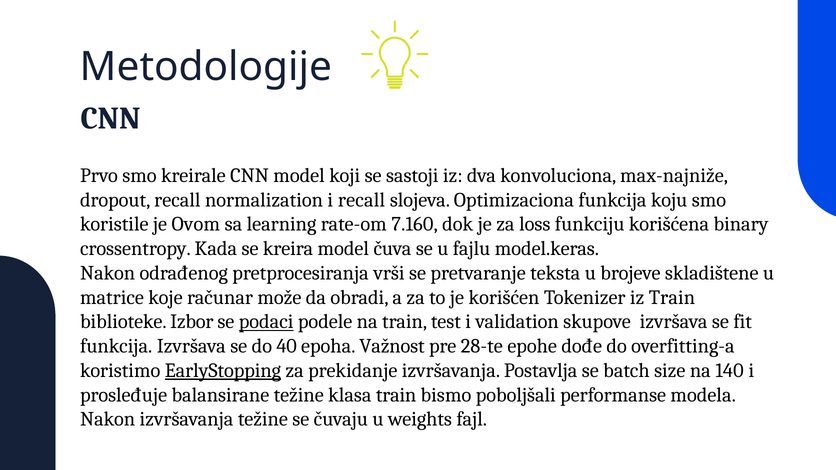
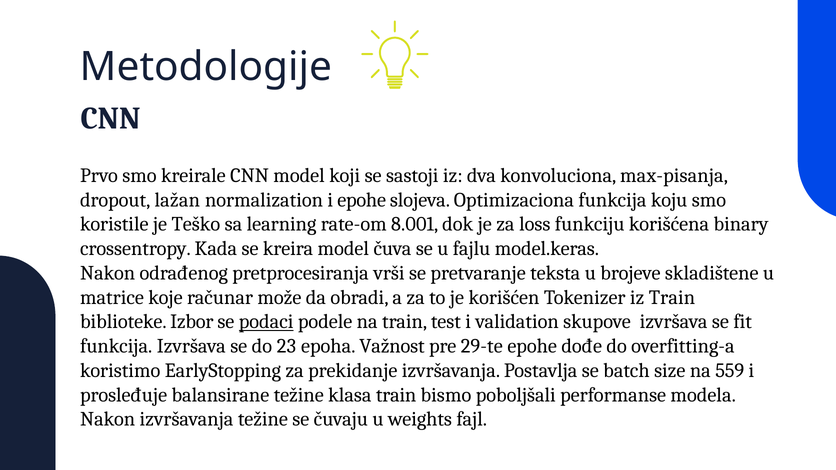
max-najniže: max-najniže -> max-pisanja
dropout recall: recall -> lažan
i recall: recall -> epohe
Ovom: Ovom -> Teško
7.160: 7.160 -> 8.001
40: 40 -> 23
28-te: 28-te -> 29-te
EarlyStopping underline: present -> none
140: 140 -> 559
